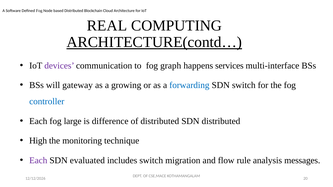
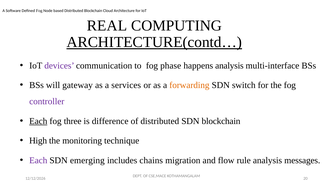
graph: graph -> phase
happens services: services -> analysis
growing: growing -> services
forwarding colour: blue -> orange
controller colour: blue -> purple
Each at (38, 121) underline: none -> present
large: large -> three
SDN distributed: distributed -> blockchain
evaluated: evaluated -> emerging
includes switch: switch -> chains
